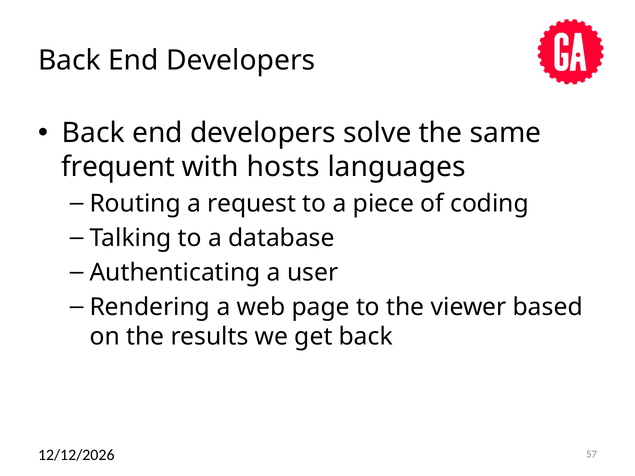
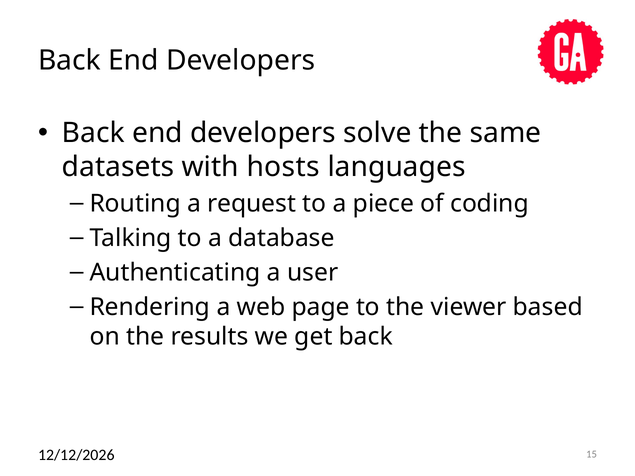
frequent: frequent -> datasets
57: 57 -> 15
